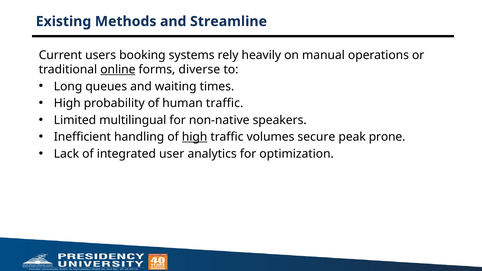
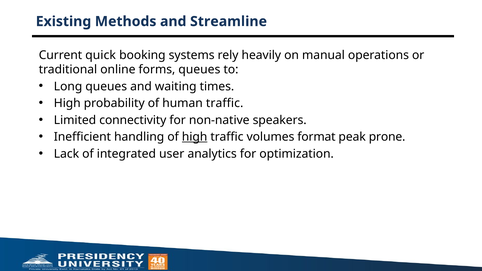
users: users -> quick
online underline: present -> none
forms diverse: diverse -> queues
multilingual: multilingual -> connectivity
secure: secure -> format
